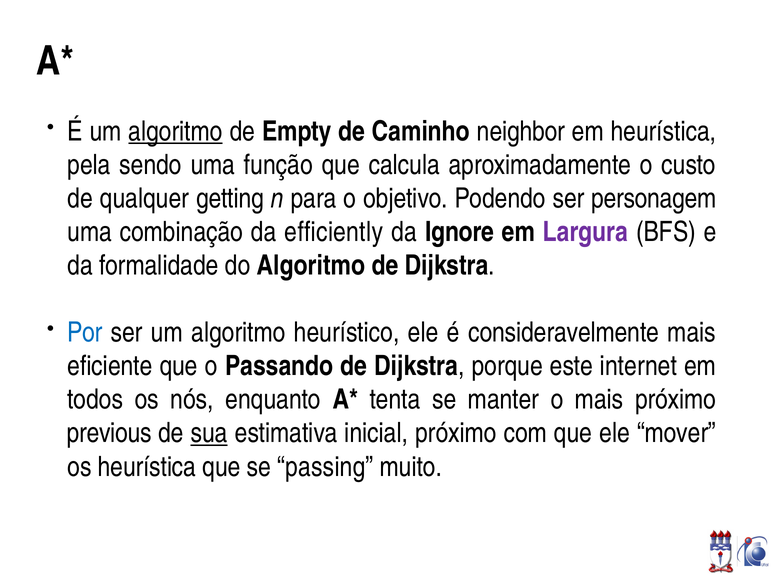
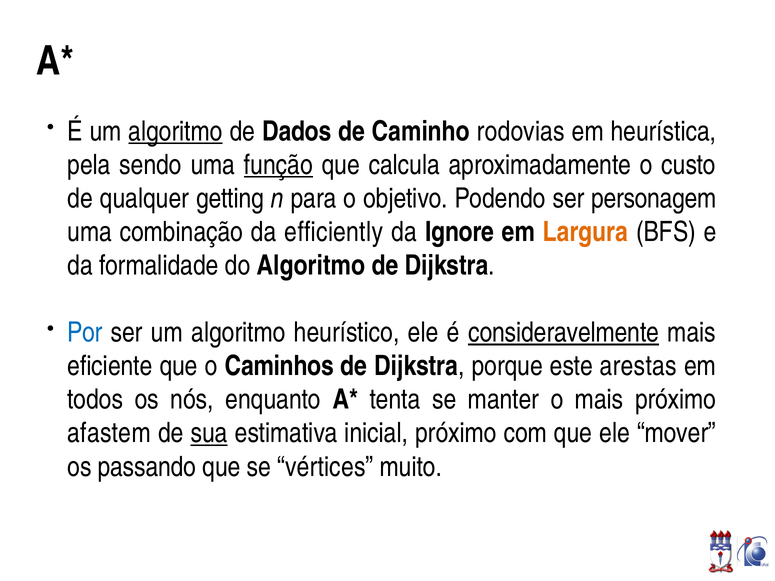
Empty: Empty -> Dados
neighbor: neighbor -> rodovias
função underline: none -> present
Largura colour: purple -> orange
consideravelmente underline: none -> present
Passando: Passando -> Caminhos
internet: internet -> arestas
previous: previous -> afastem
os heurística: heurística -> passando
passing: passing -> vértices
